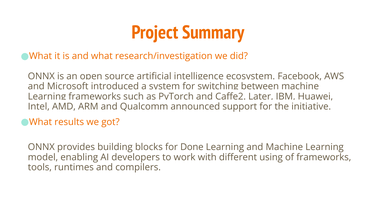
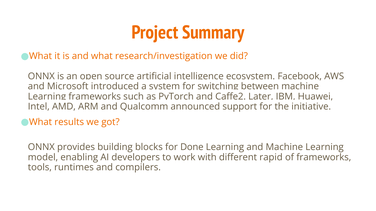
using: using -> rapid
